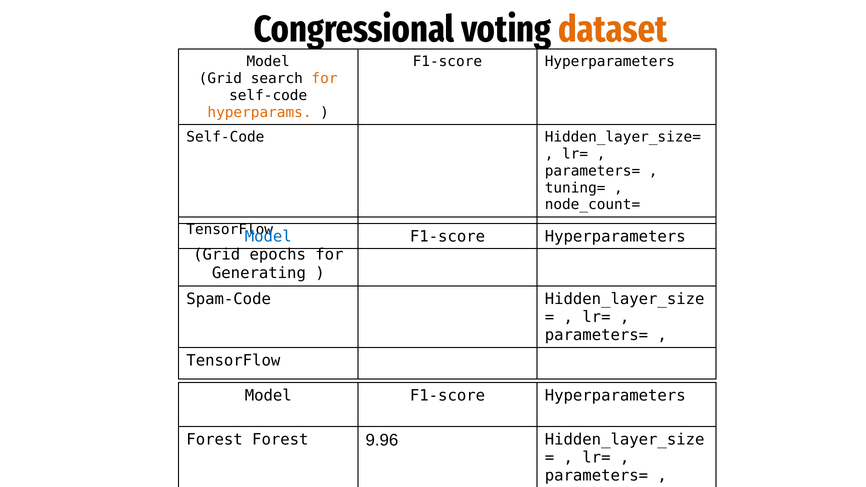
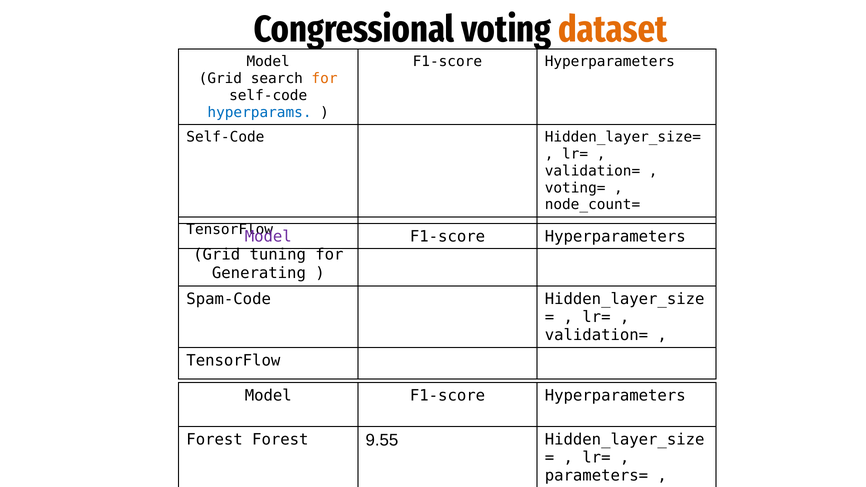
hyperparams colour: orange -> blue
parameters= at (592, 171): parameters= -> validation=
tuning=: tuning= -> voting=
Model at (268, 237) colour: blue -> purple
epochs: epochs -> tuning
parameters= at (596, 335): parameters= -> validation=
9.96: 9.96 -> 9.55
